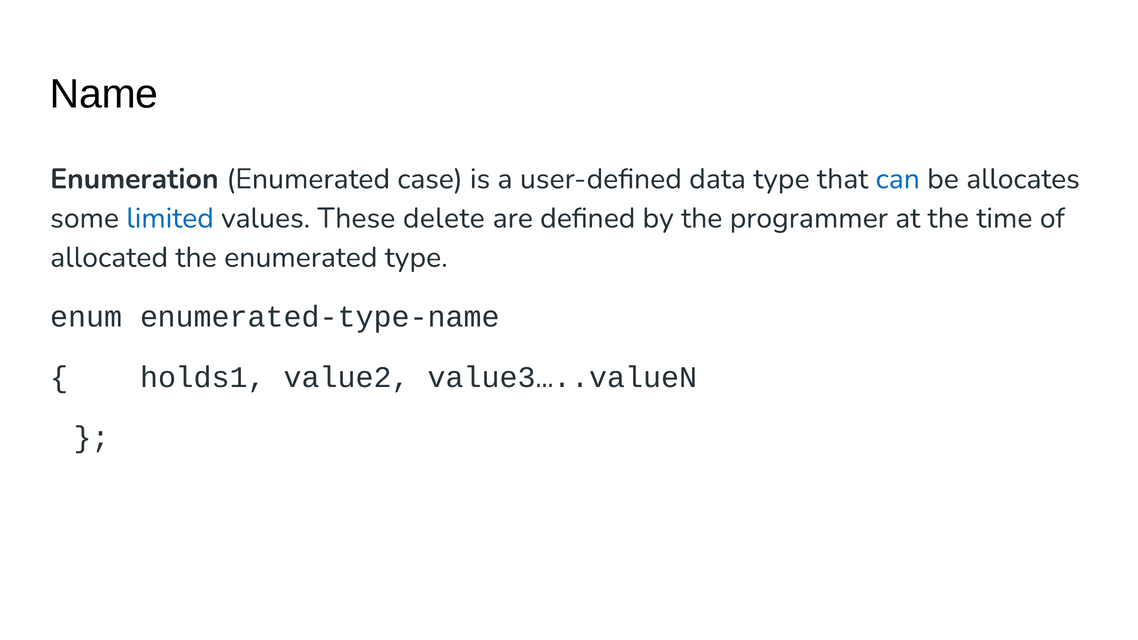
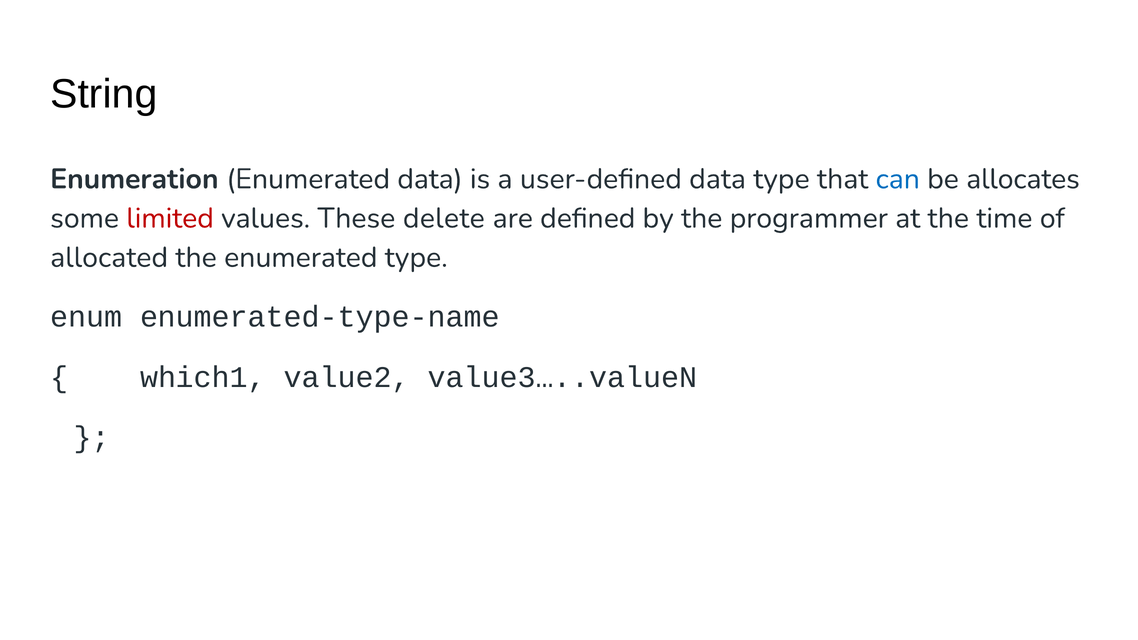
Name: Name -> String
Enumerated case: case -> data
limited colour: blue -> red
holds1: holds1 -> which1
